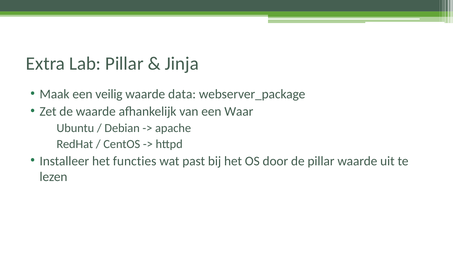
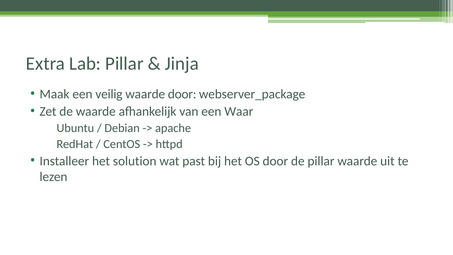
waarde data: data -> door
functies: functies -> solution
